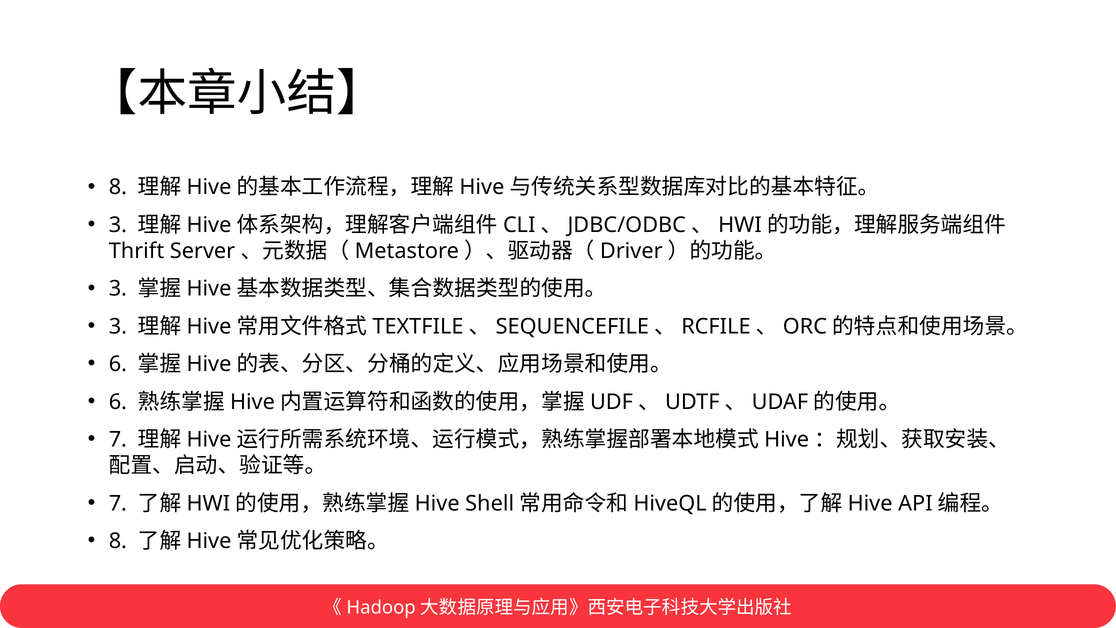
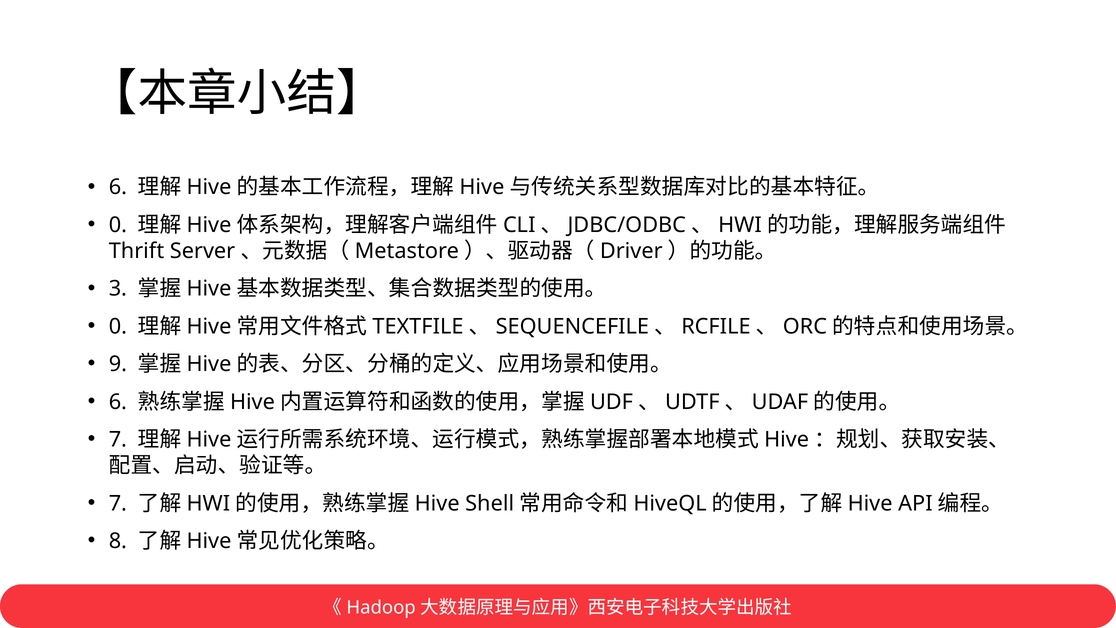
8 at (118, 187): 8 -> 6
3 at (118, 225): 3 -> 0
3 at (118, 326): 3 -> 0
6 at (118, 364): 6 -> 9
